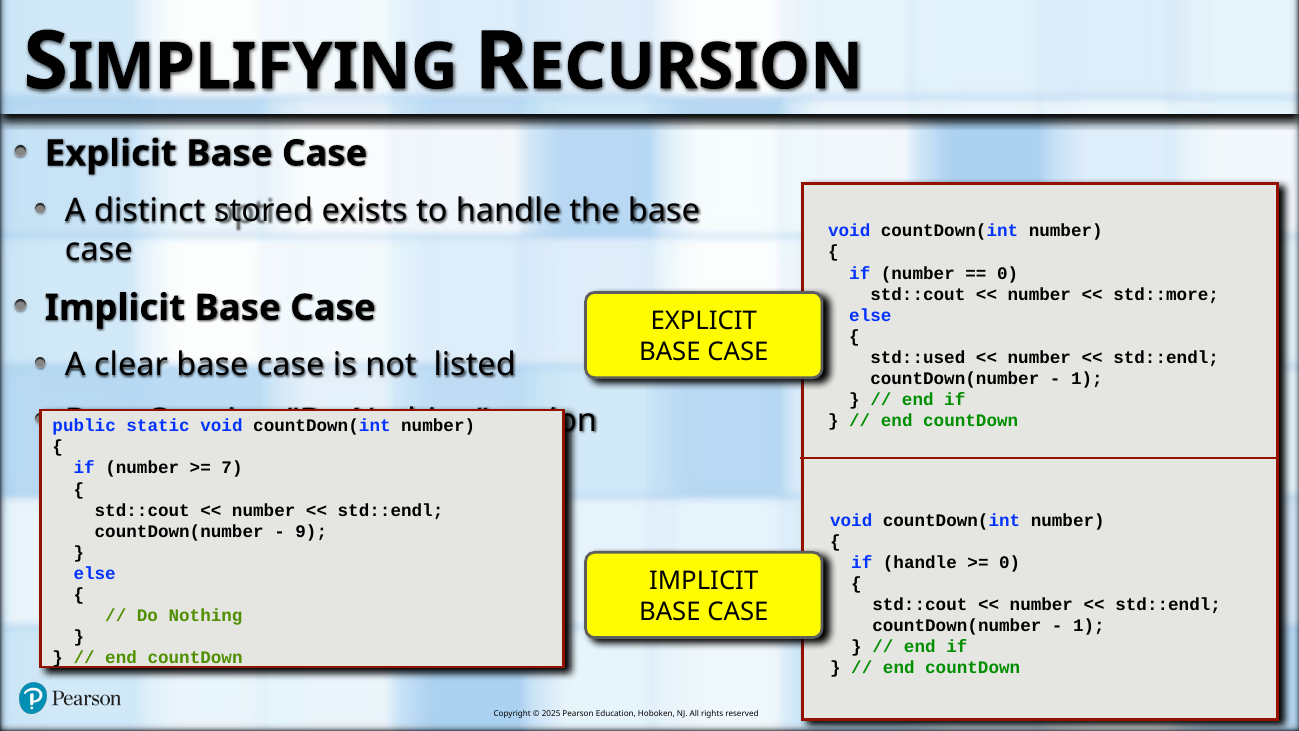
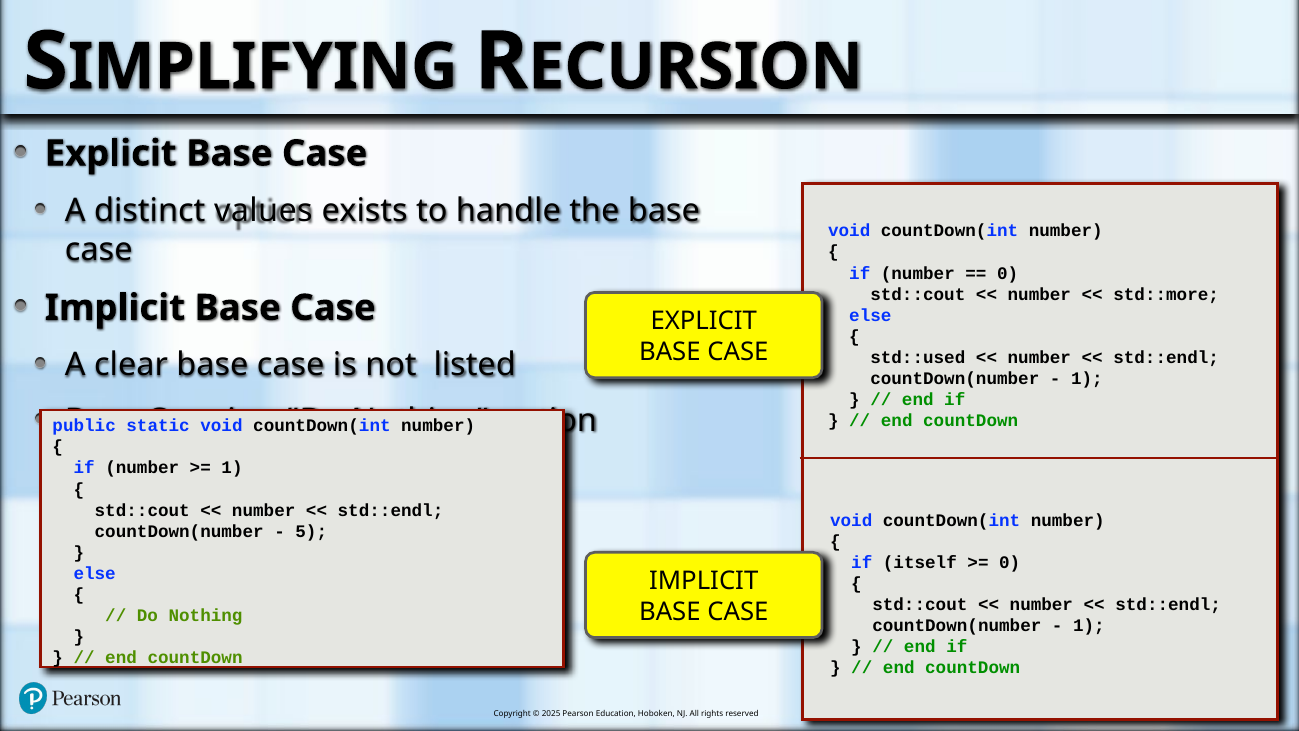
stored: stored -> values
7 at (232, 468): 7 -> 1
9: 9 -> 5
if handle: handle -> itself
